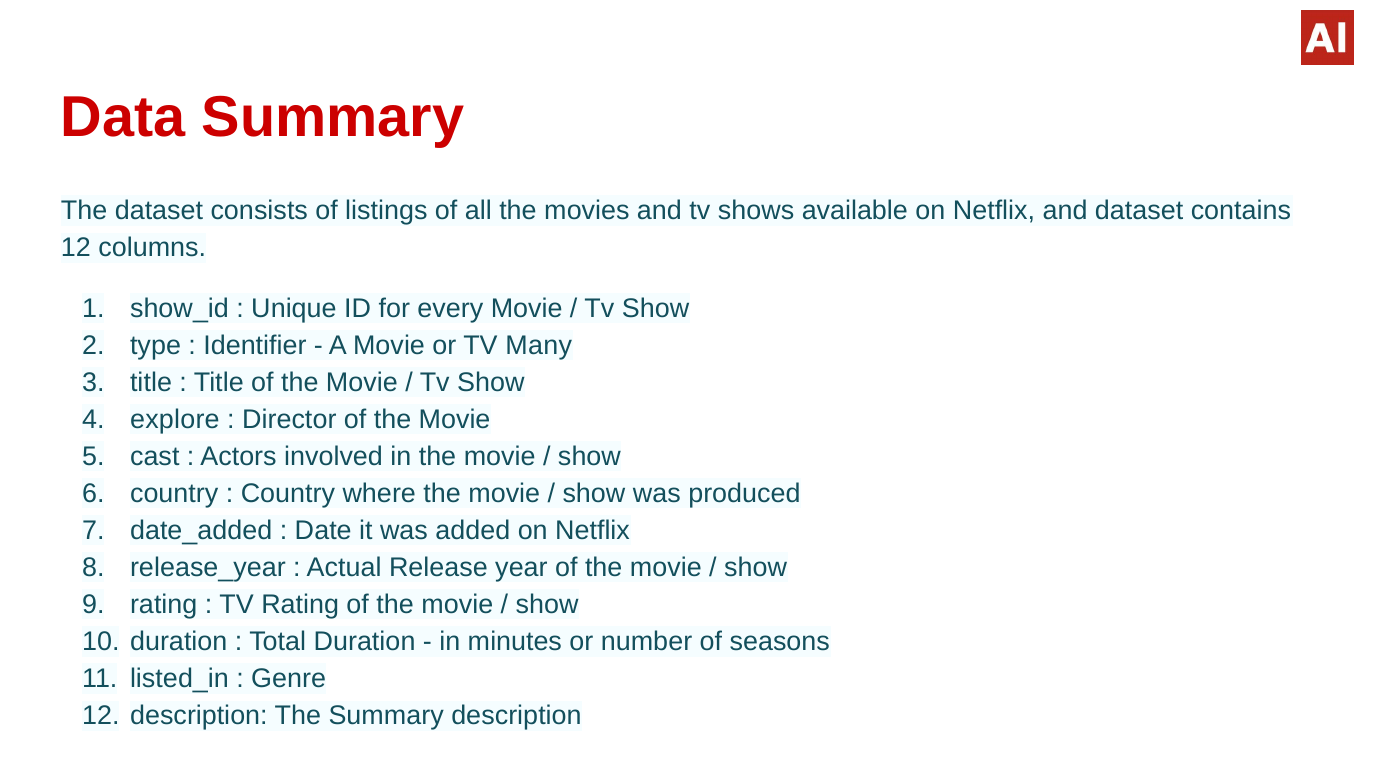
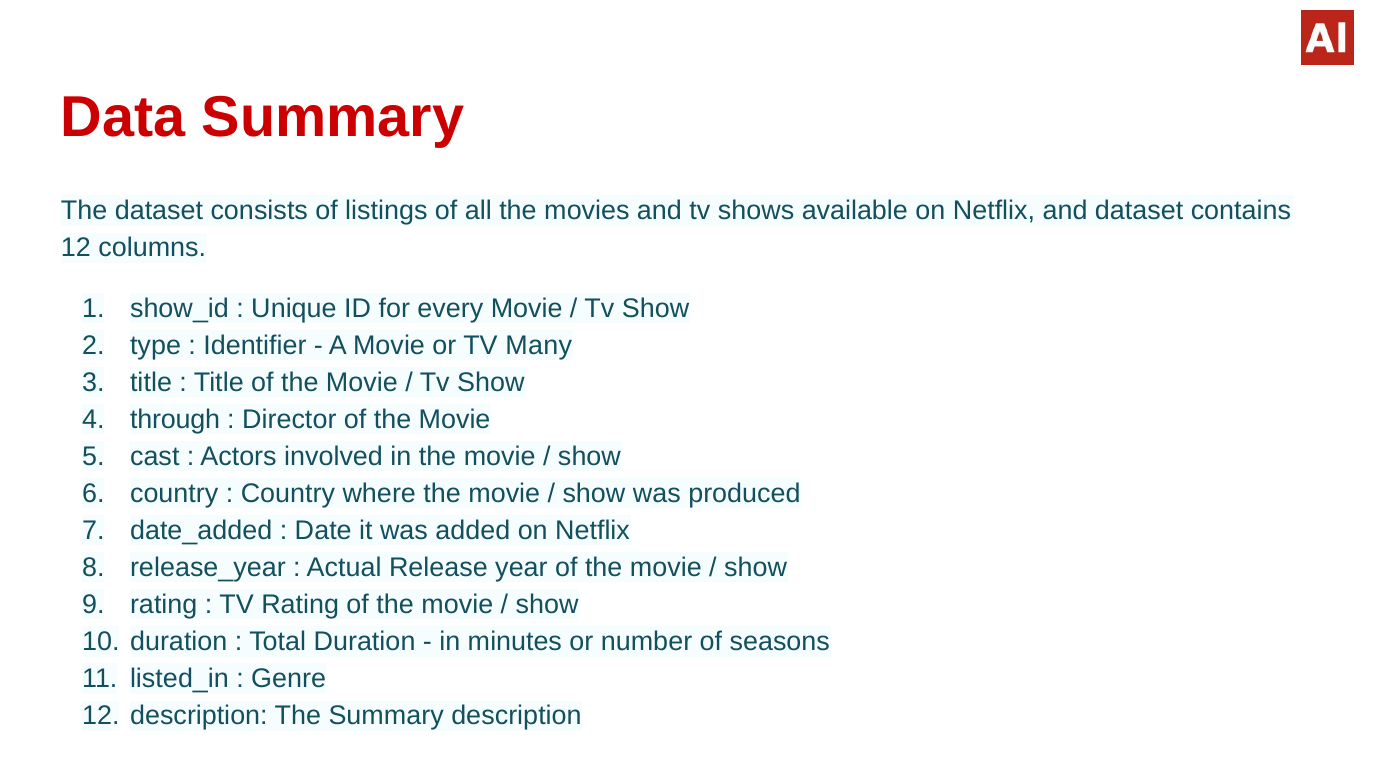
explore: explore -> through
